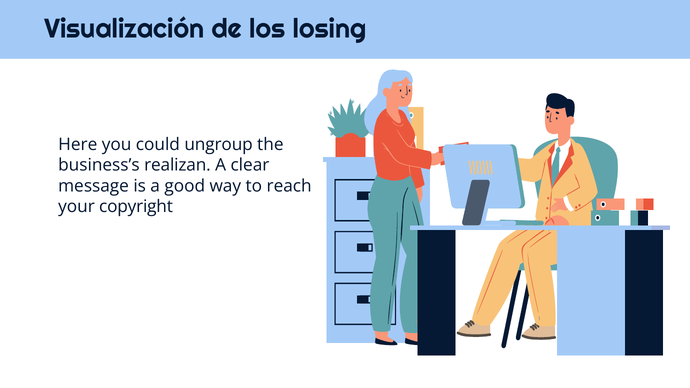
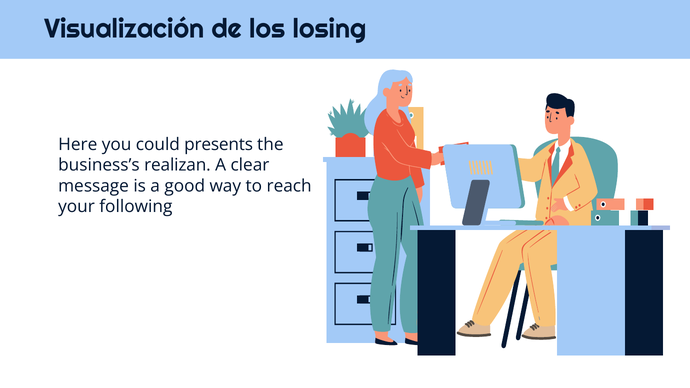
ungroup: ungroup -> presents
copyright: copyright -> following
